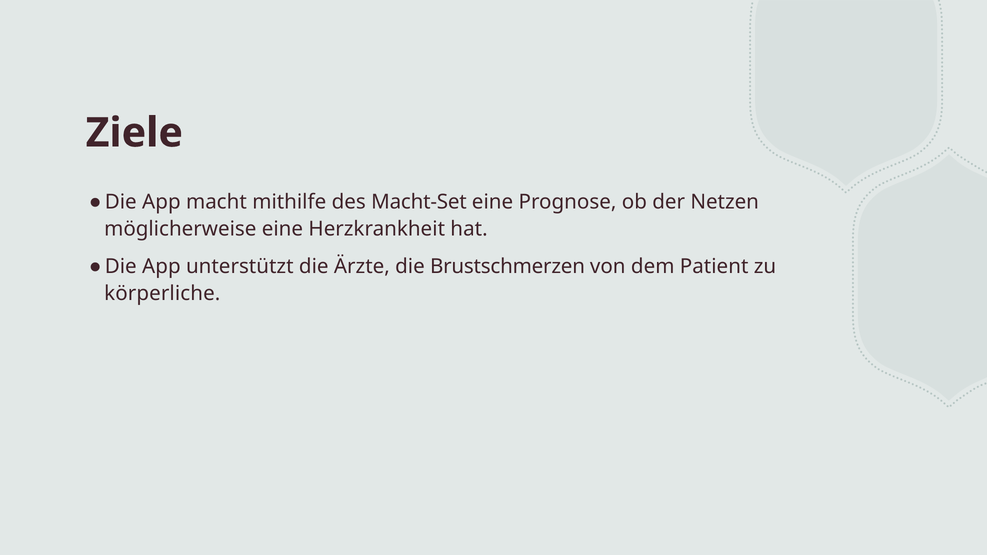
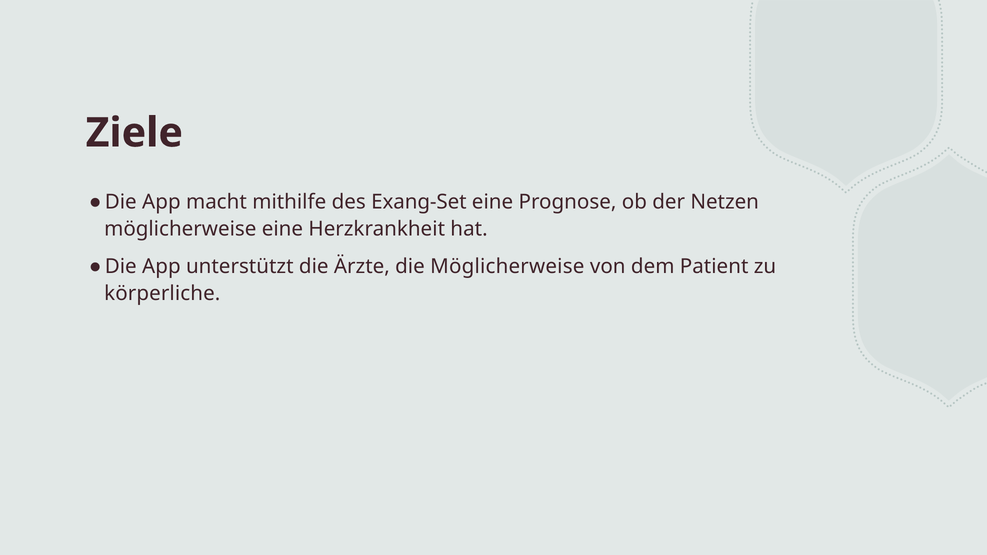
Macht-Set: Macht-Set -> Exang-Set
die Brustschmerzen: Brustschmerzen -> Möglicherweise
